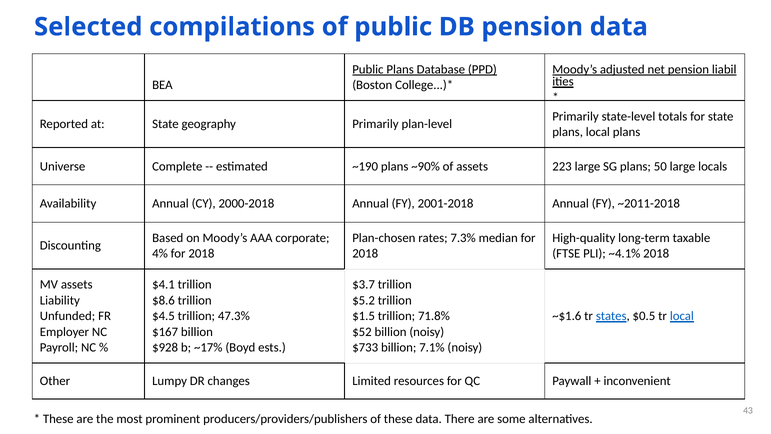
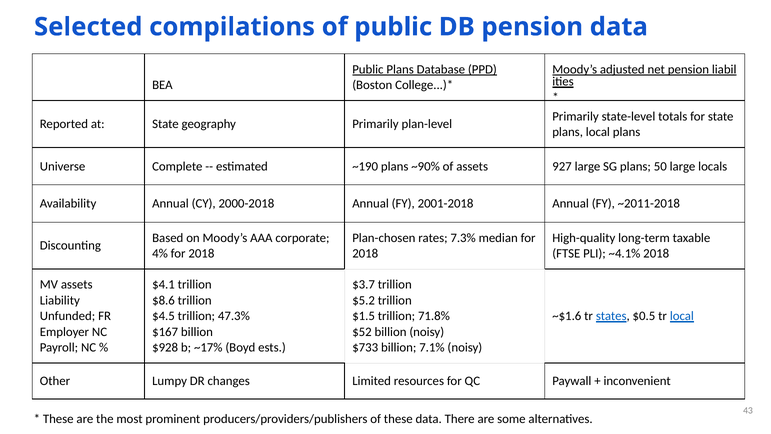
223: 223 -> 927
